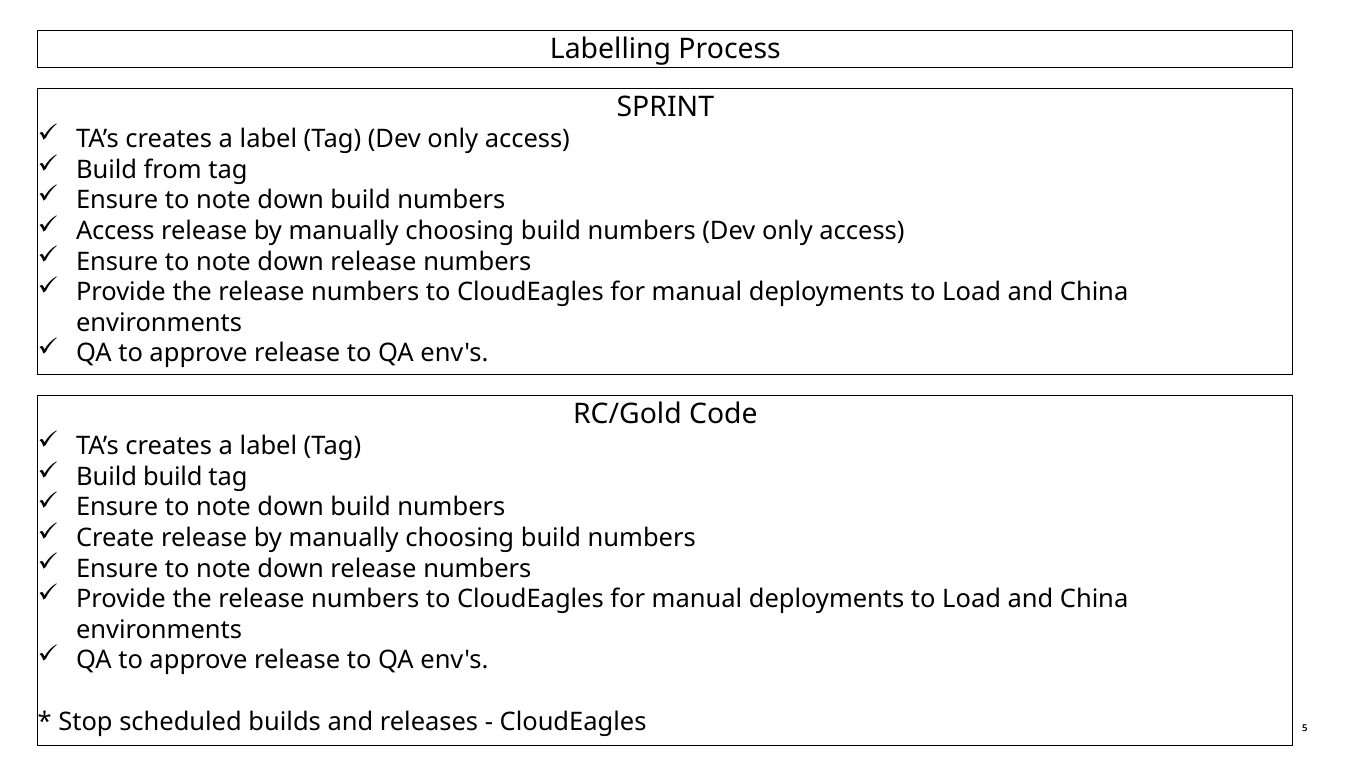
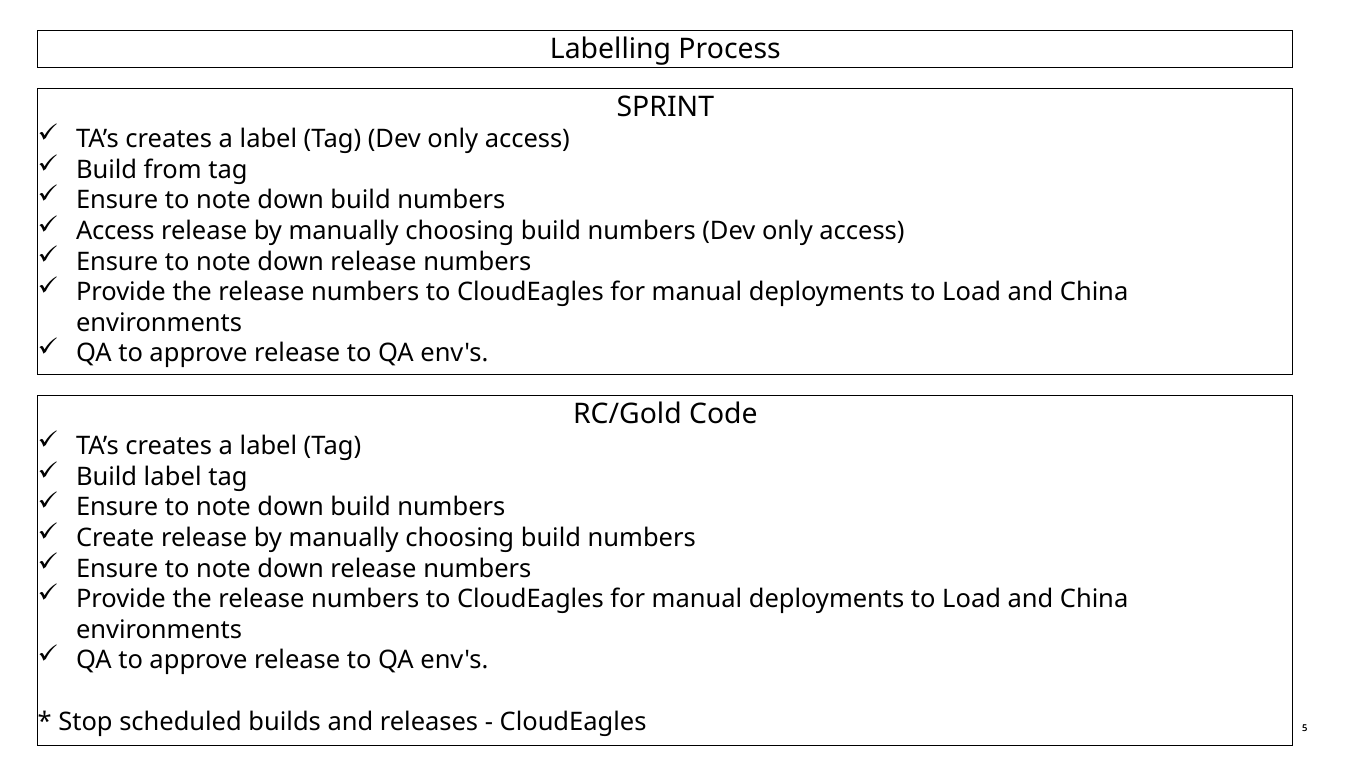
Build build: build -> label
